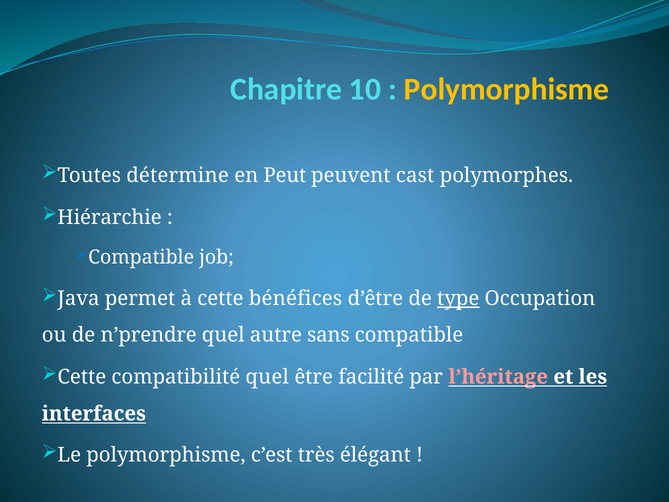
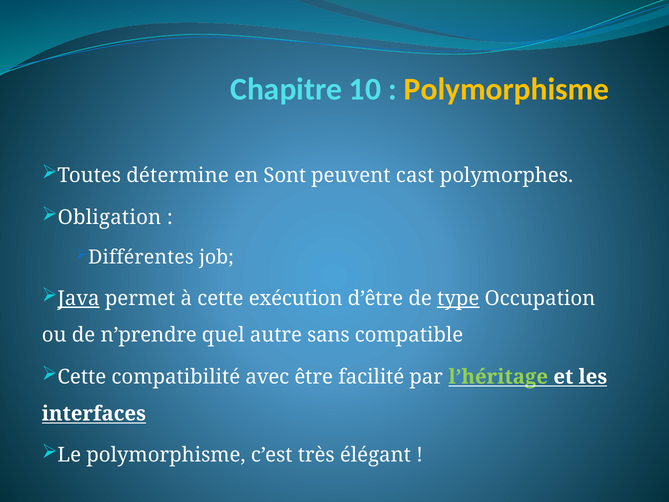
Peut: Peut -> Sont
Hiérarchie: Hiérarchie -> Obligation
Compatible at (141, 257): Compatible -> Différentes
Java underline: none -> present
bénéfices: bénéfices -> exécution
compatibilité quel: quel -> avec
l’héritage colour: pink -> light green
